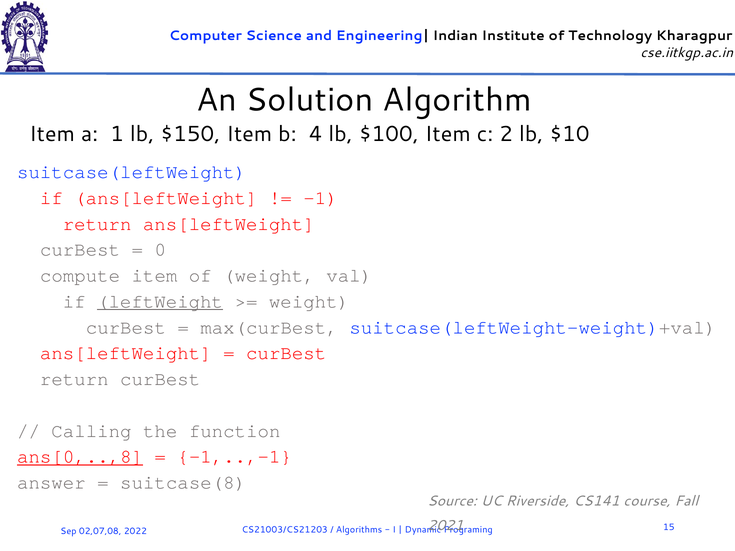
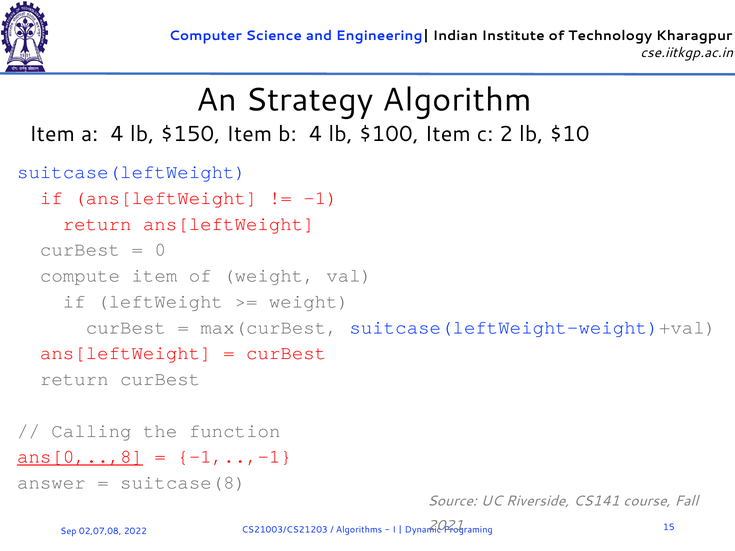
Solution: Solution -> Strategy
a 1: 1 -> 4
leftWeight underline: present -> none
